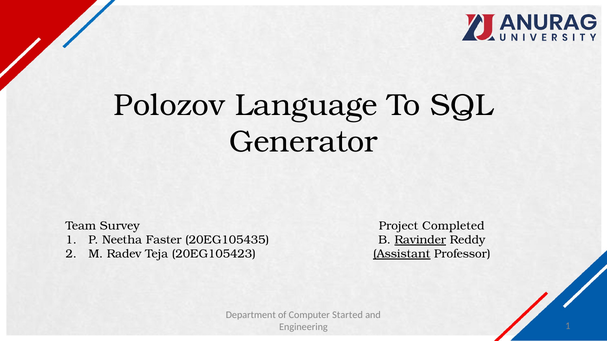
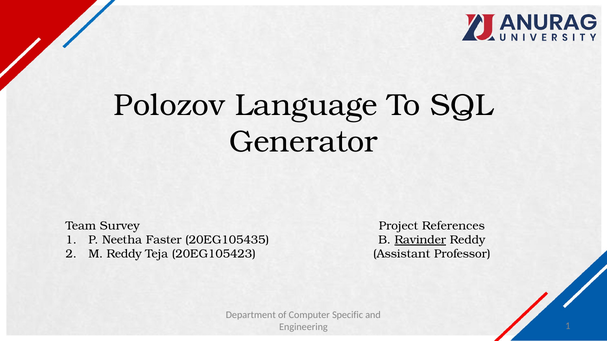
Completed: Completed -> References
M Radev: Radev -> Reddy
Assistant underline: present -> none
Started: Started -> Specific
